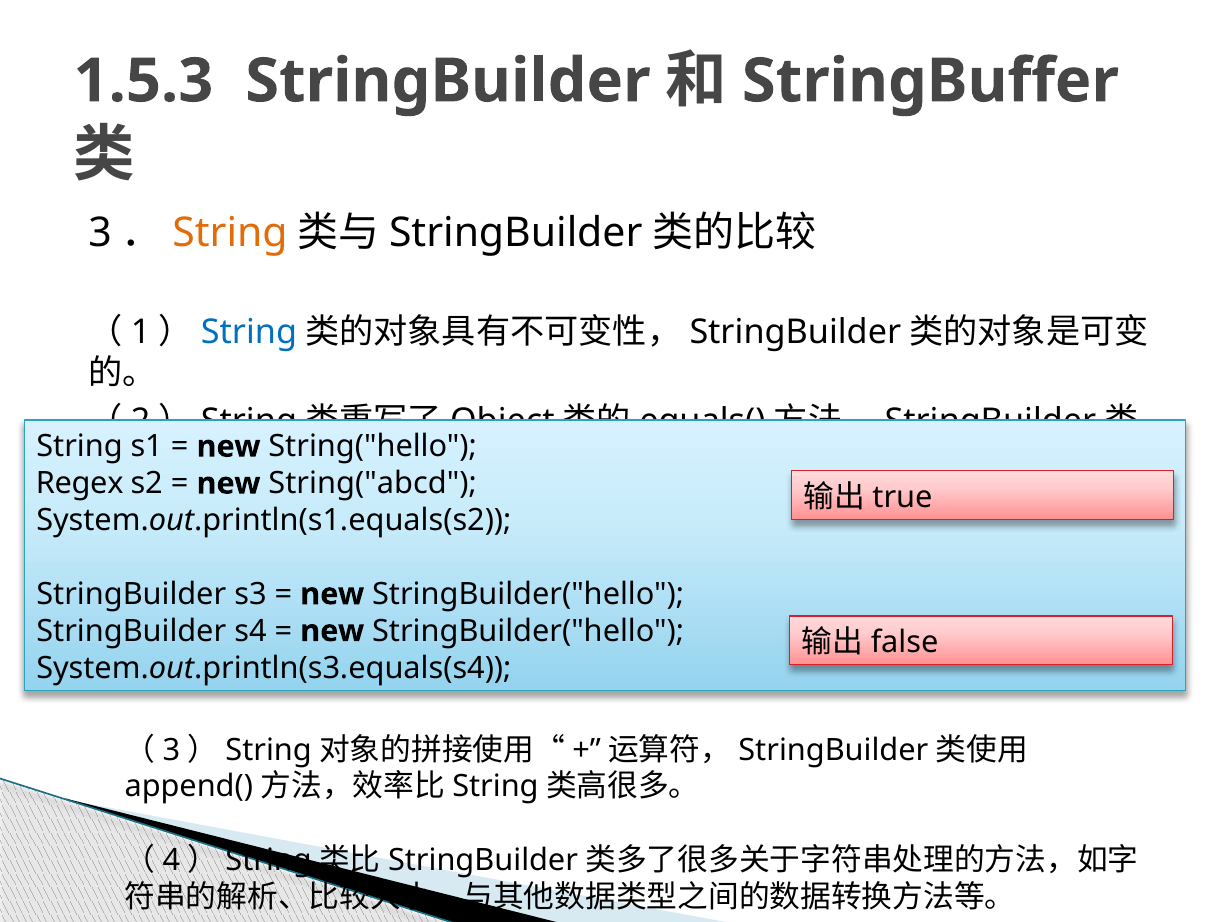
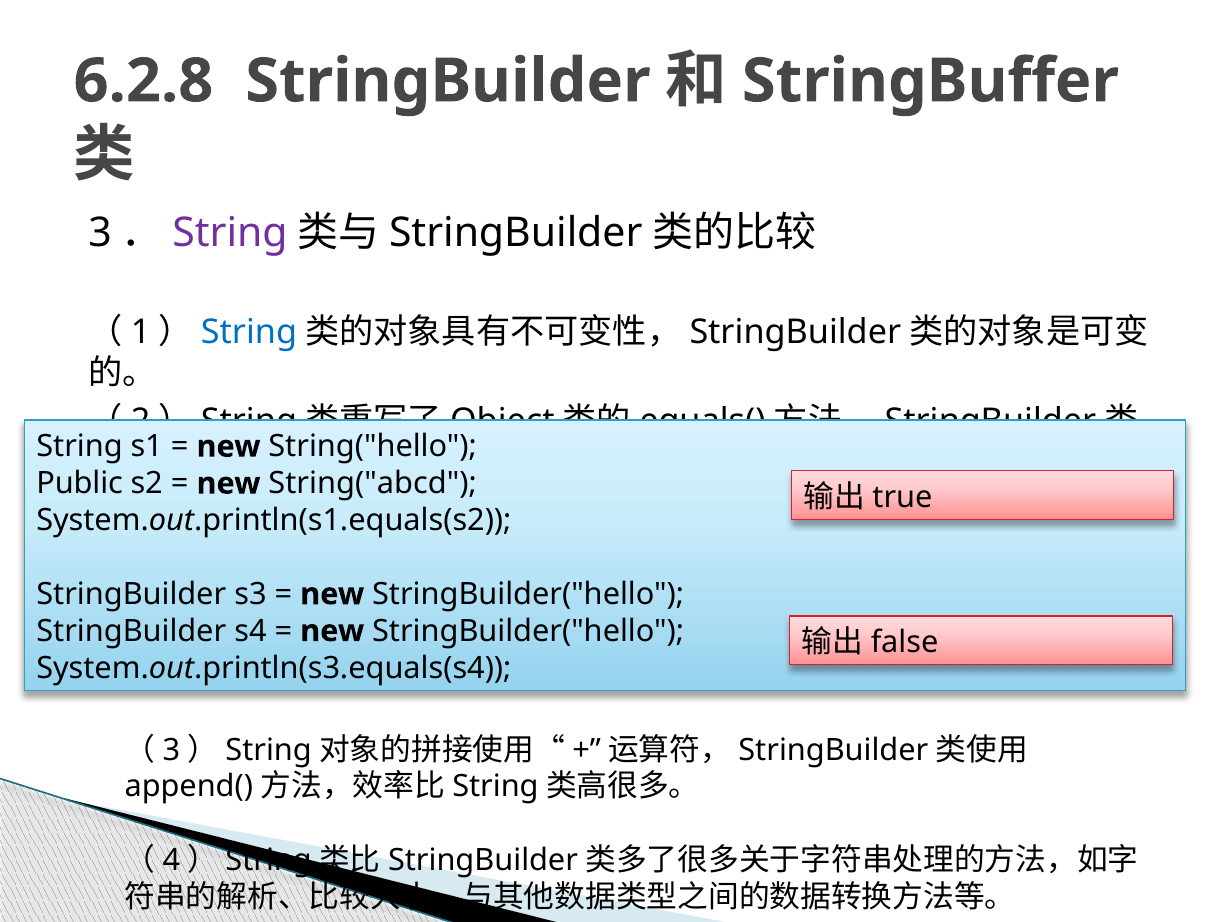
1.5.3: 1.5.3 -> 6.2.8
String at (230, 233) colour: orange -> purple
Regex: Regex -> Public
